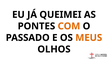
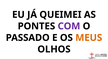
COM colour: orange -> purple
